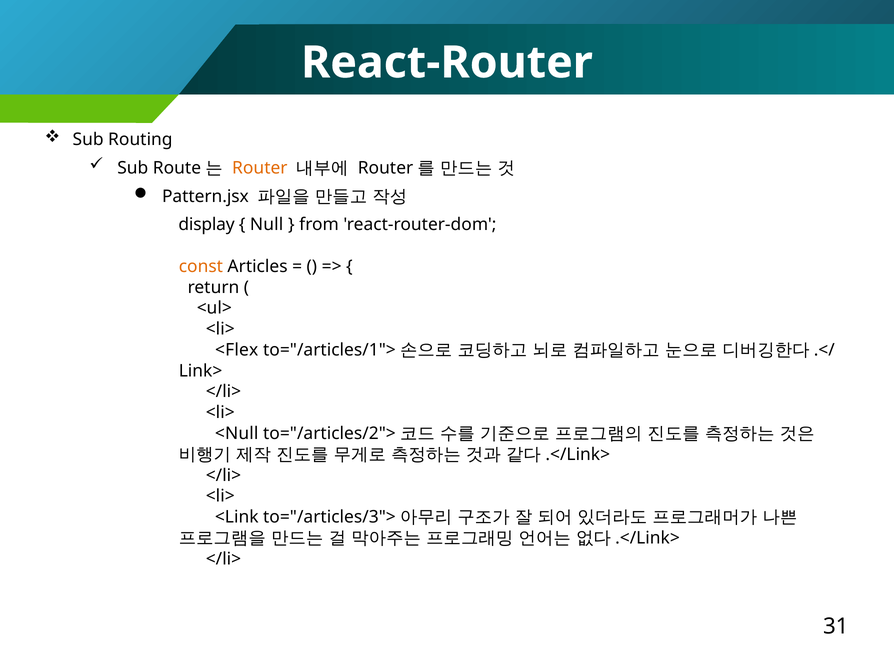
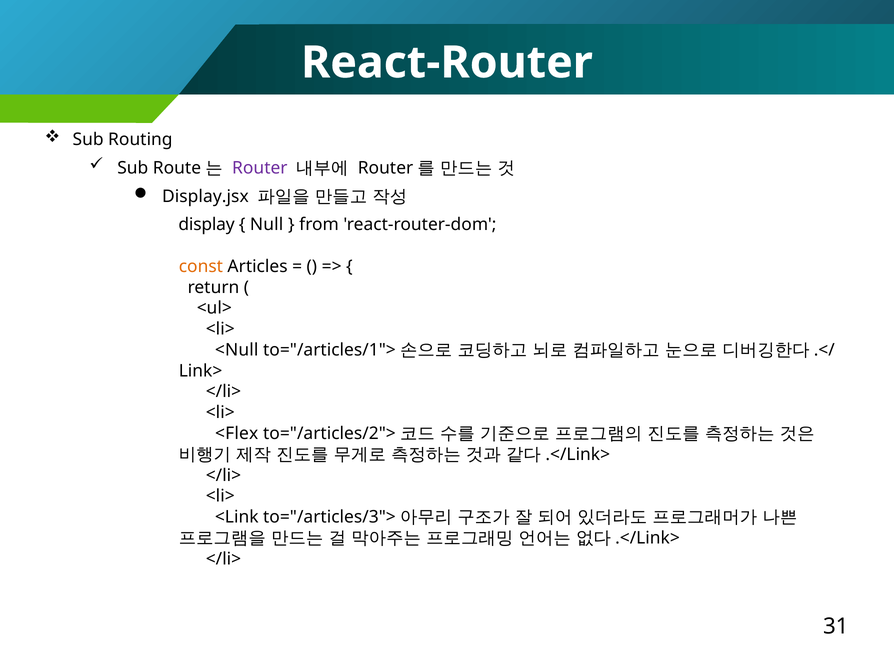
Router colour: orange -> purple
Pattern.jsx: Pattern.jsx -> Display.jsx
<Flex: <Flex -> <Null
<Null: <Null -> <Flex
